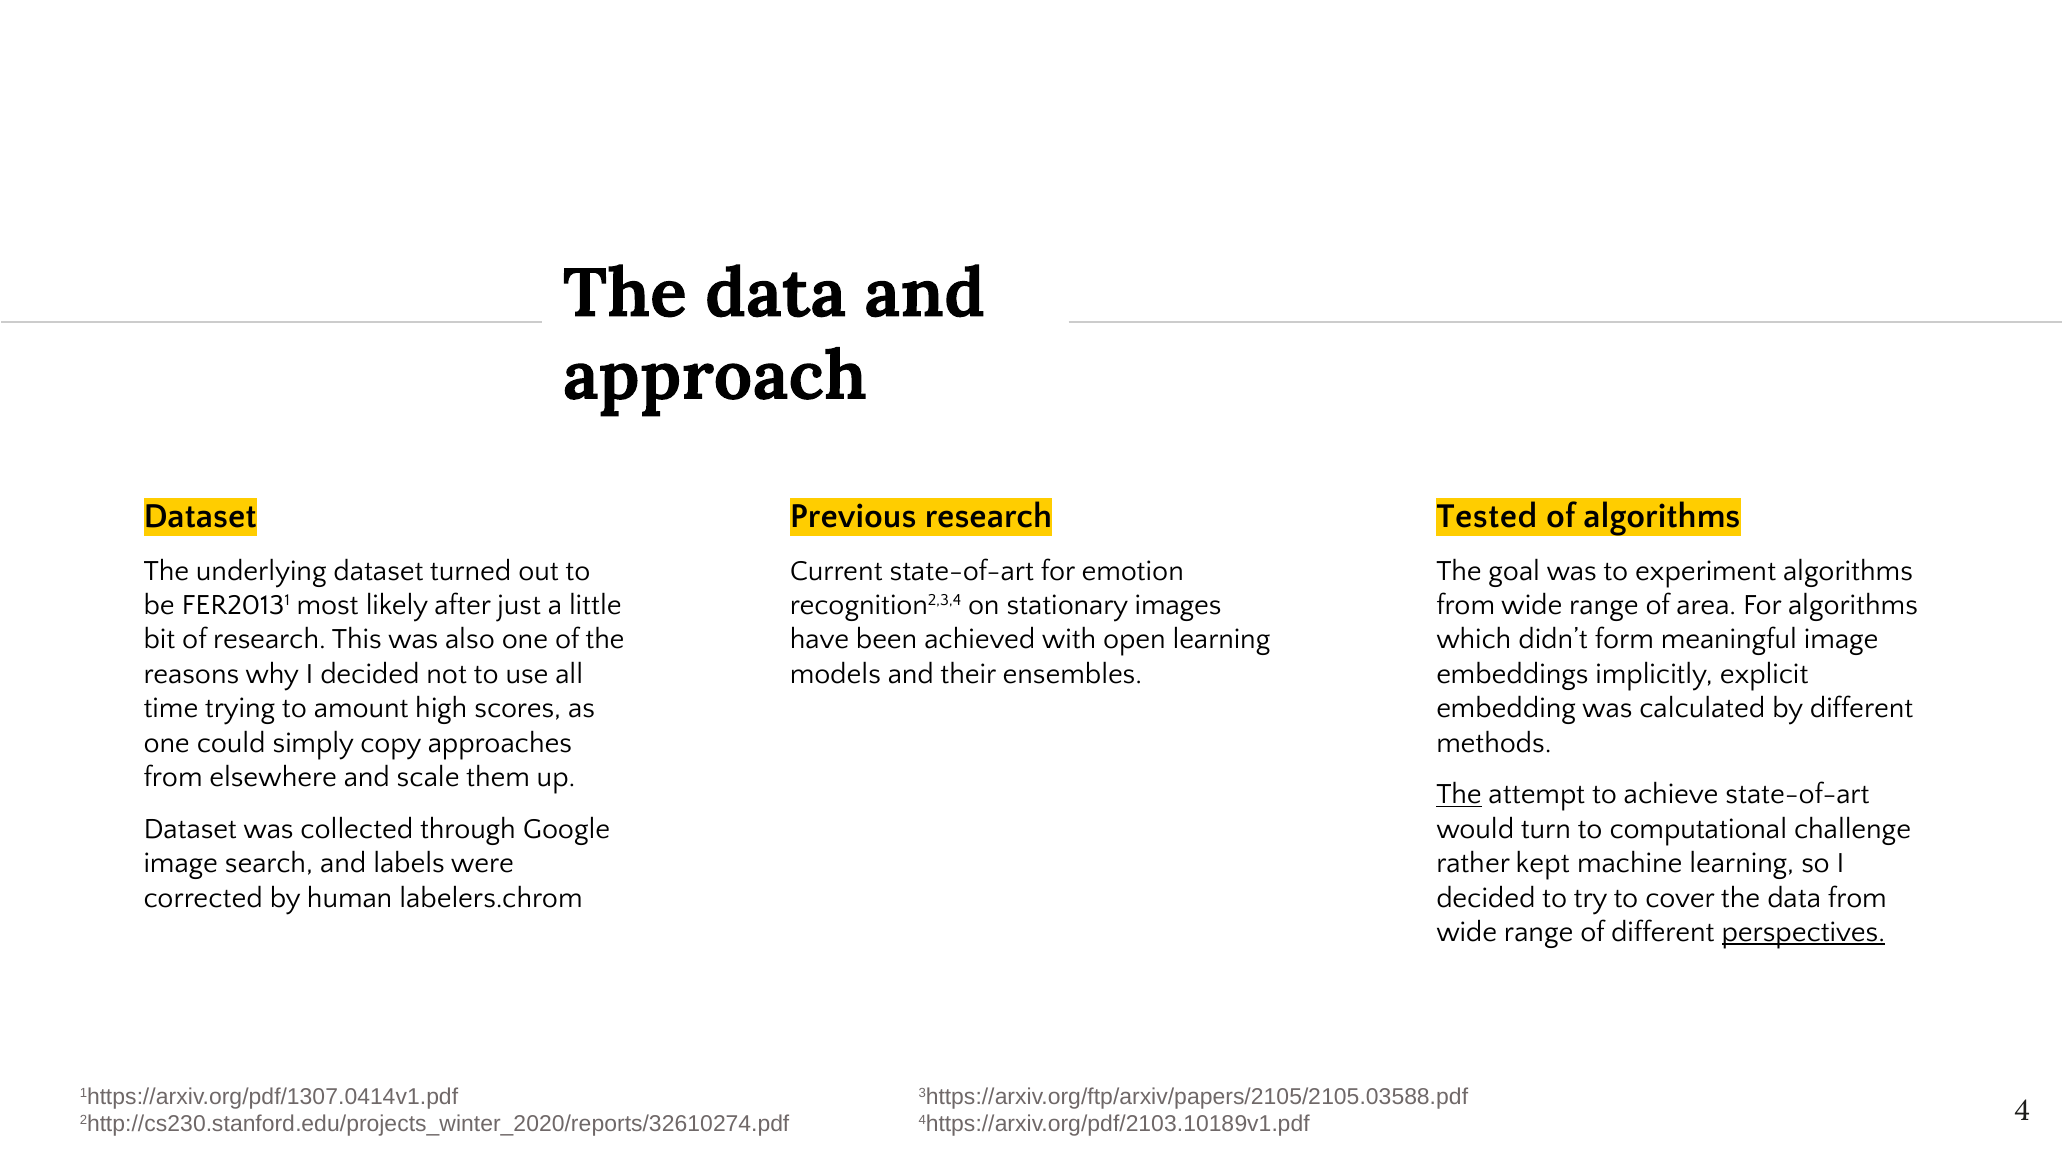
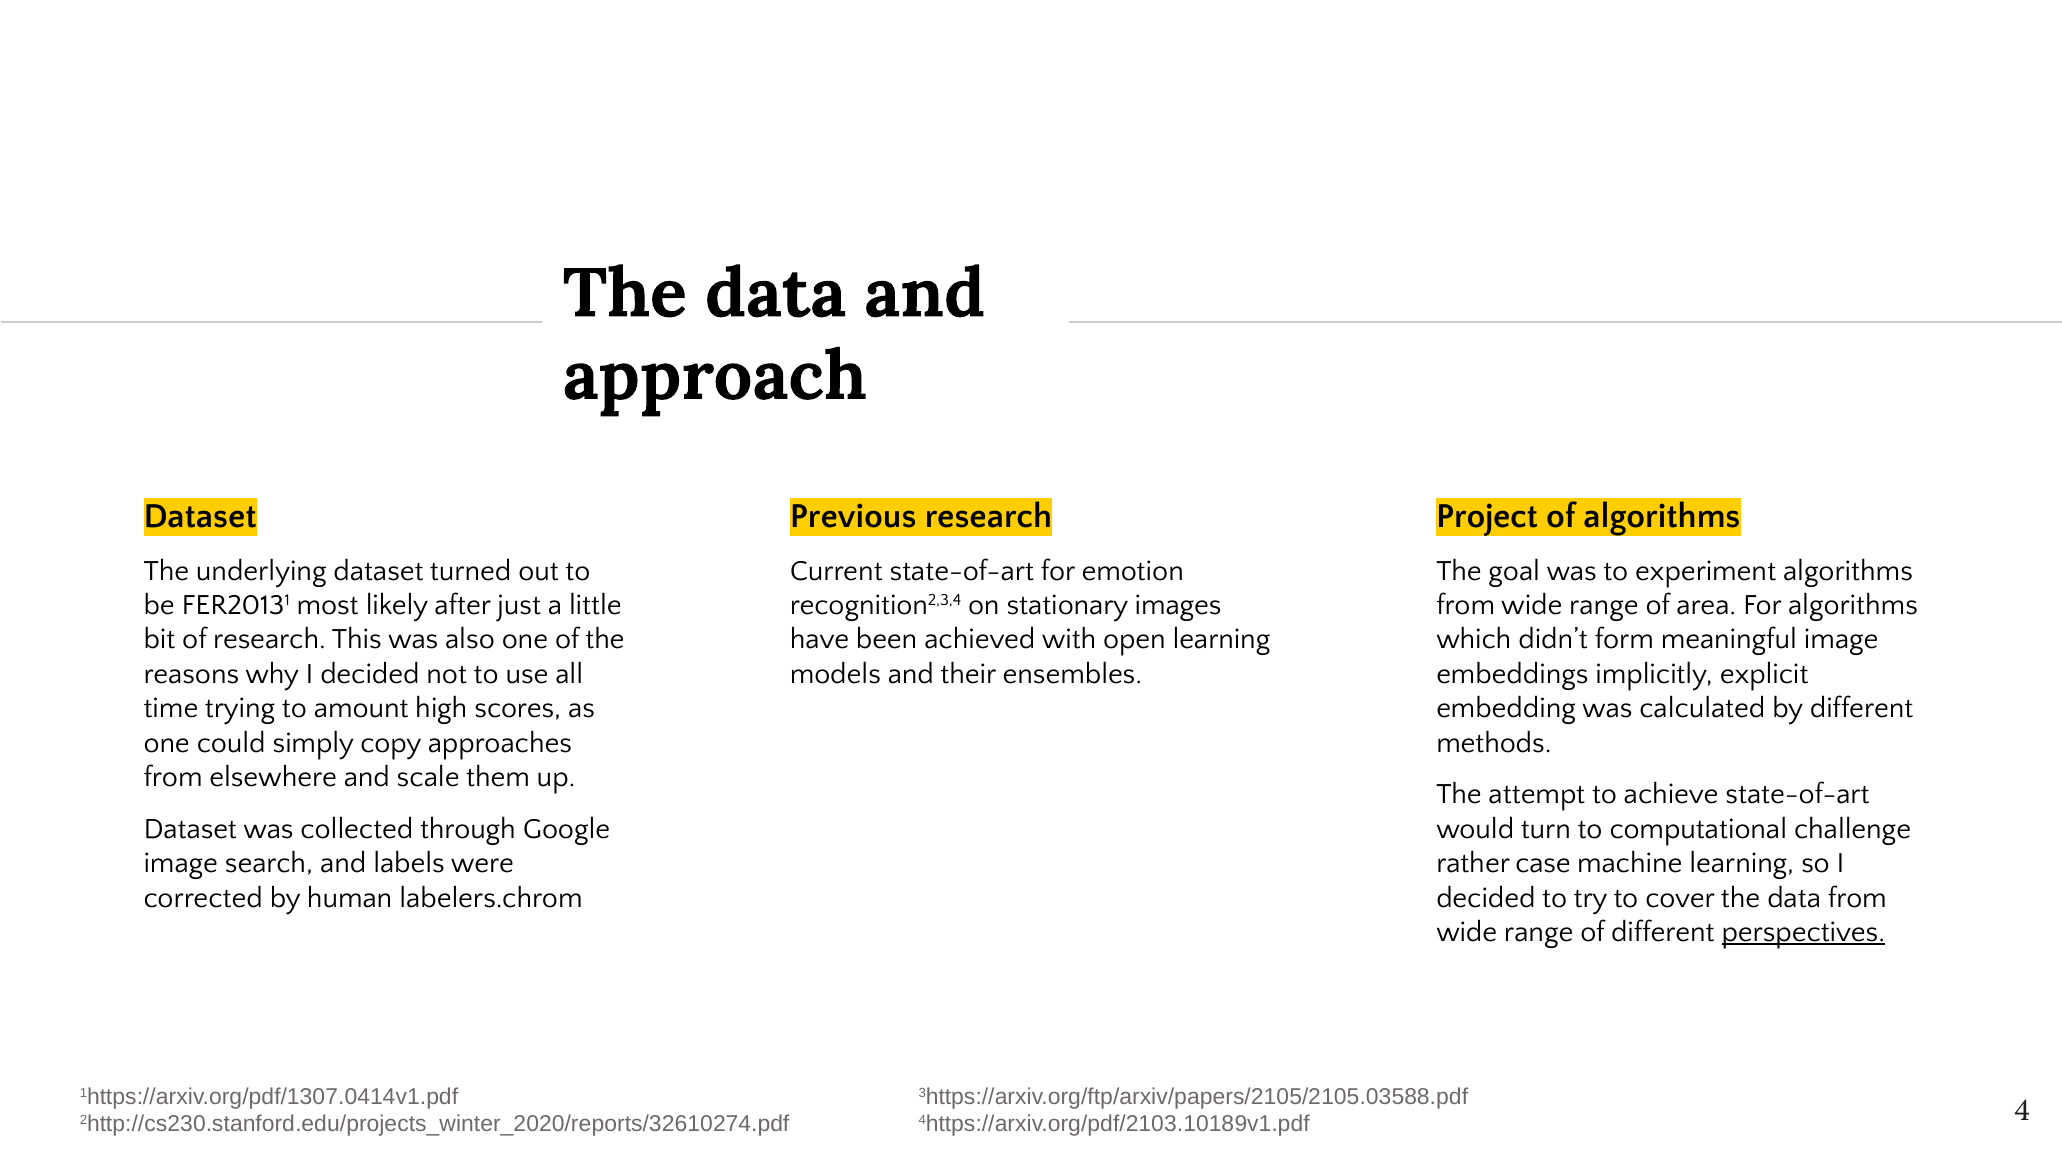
Tested: Tested -> Project
The at (1459, 794) underline: present -> none
kept: kept -> case
